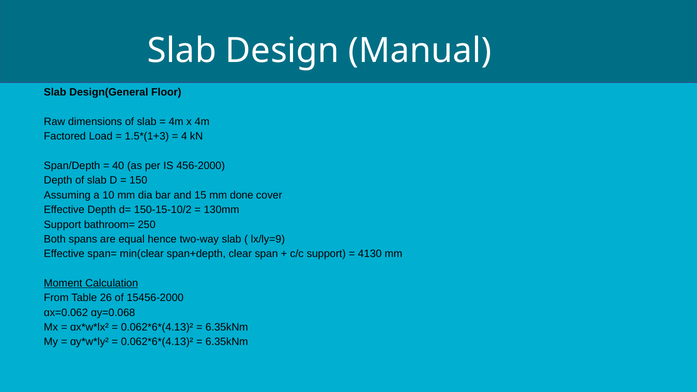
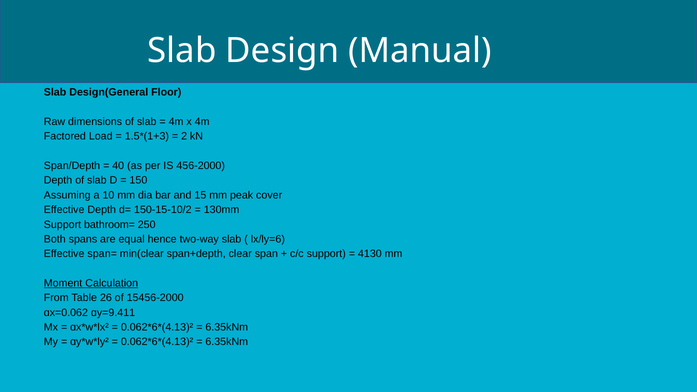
4: 4 -> 2
done: done -> peak
lx/ly=9: lx/ly=9 -> lx/ly=6
ɑy=0.068: ɑy=0.068 -> ɑy=9.411
